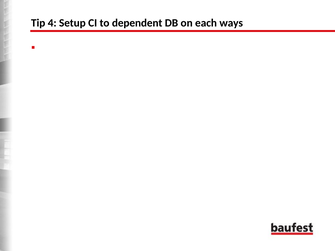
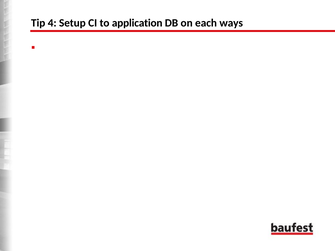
dependent: dependent -> application
